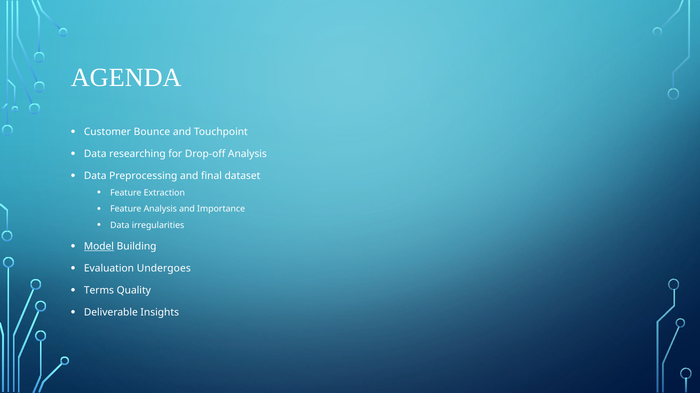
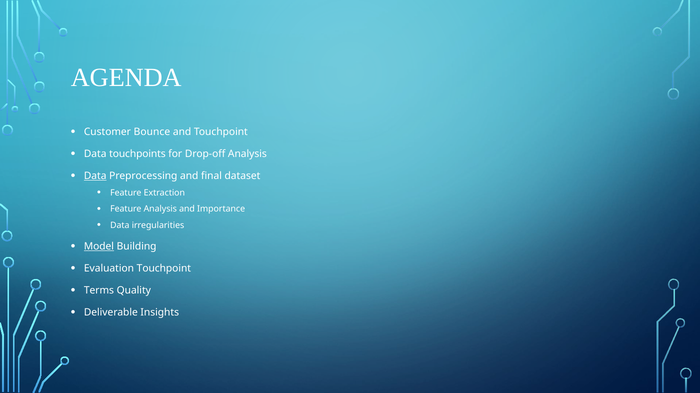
researching: researching -> touchpoints
Data at (95, 176) underline: none -> present
Evaluation Undergoes: Undergoes -> Touchpoint
